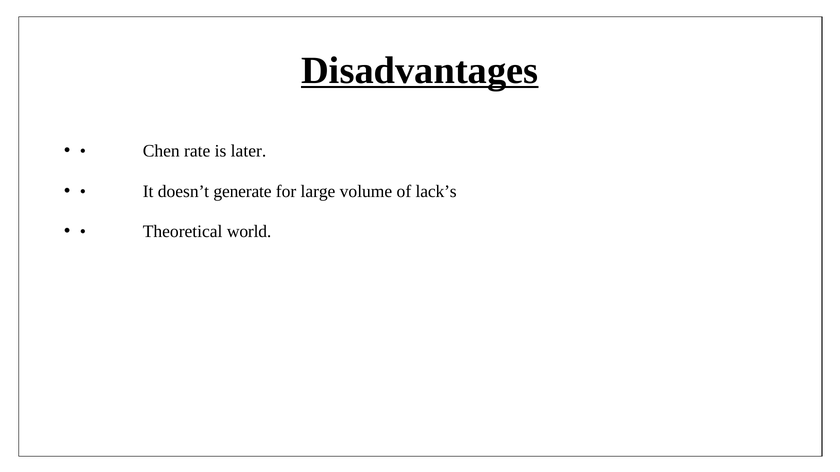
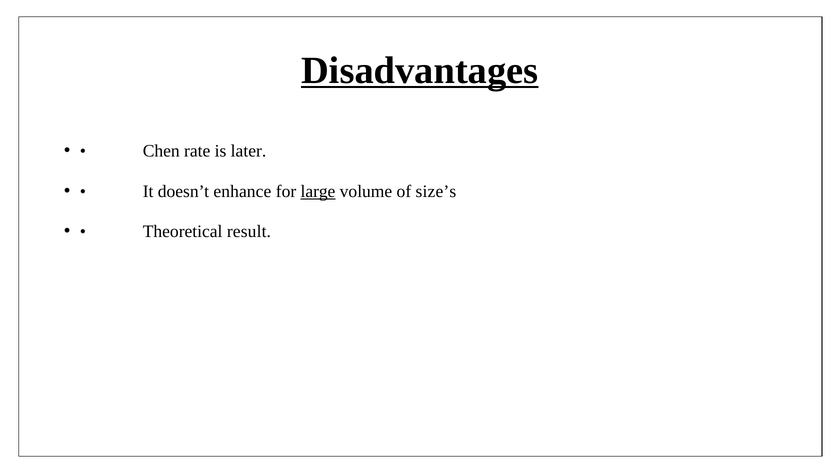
generate: generate -> enhance
large underline: none -> present
lack’s: lack’s -> size’s
world: world -> result
